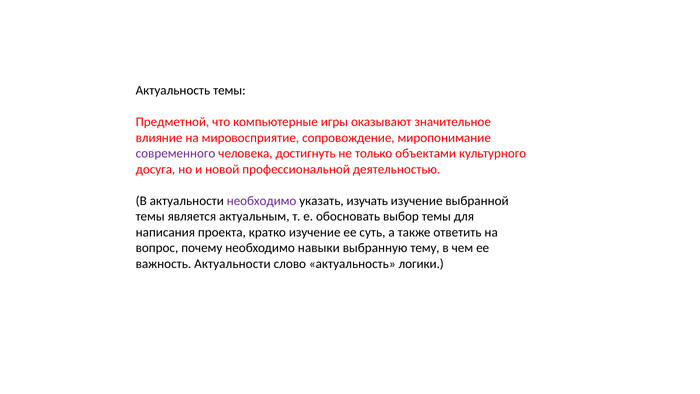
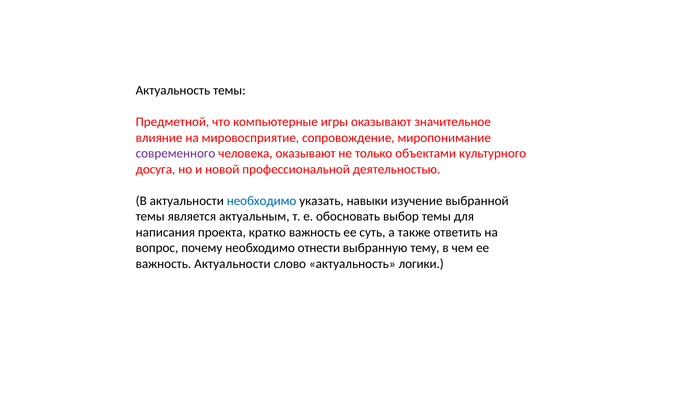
человека достигнуть: достигнуть -> оказывают
необходимо at (262, 201) colour: purple -> blue
изучать: изучать -> навыки
кратко изучение: изучение -> важность
навыки: навыки -> отнести
